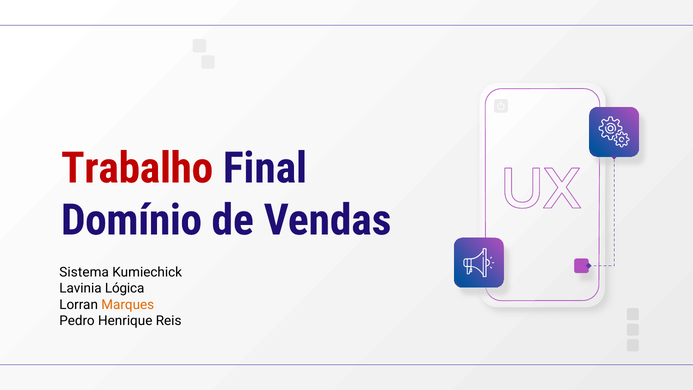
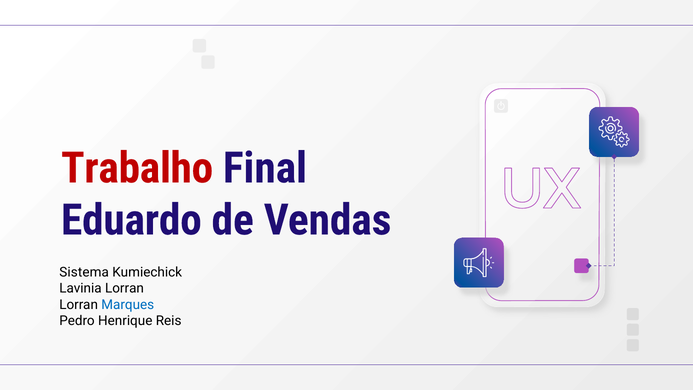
Domínio: Domínio -> Eduardo
Lógica​: Lógica​ -> Lorran​
Marques colour: orange -> blue
